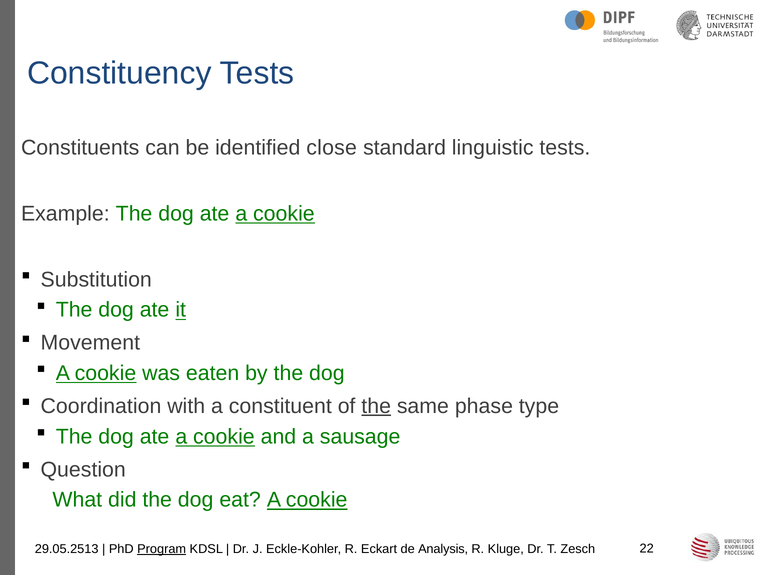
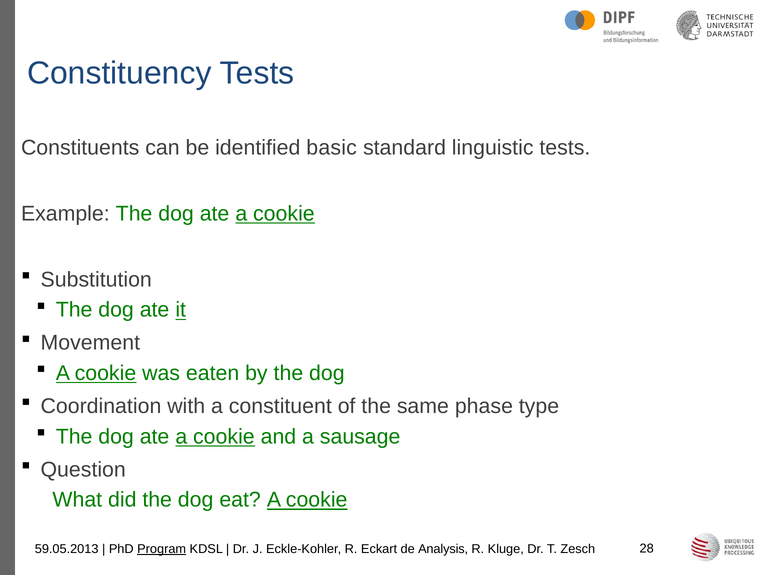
close: close -> basic
the at (376, 406) underline: present -> none
29.05.2513: 29.05.2513 -> 59.05.2013
22: 22 -> 28
